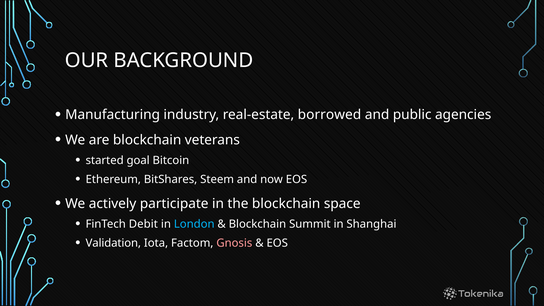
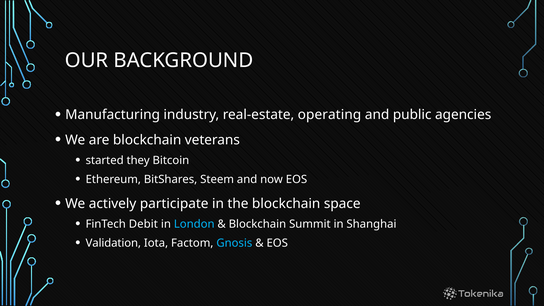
borrowed: borrowed -> operating
goal: goal -> they
Gnosis colour: pink -> light blue
